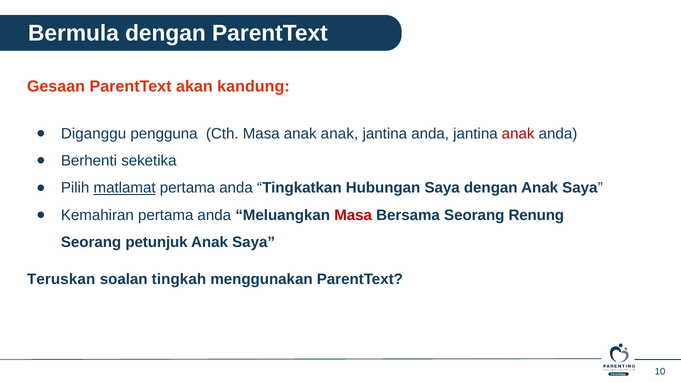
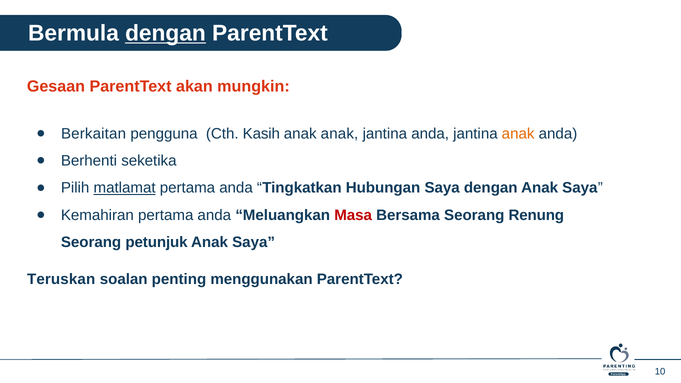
dengan at (165, 33) underline: none -> present
kandung: kandung -> mungkin
Diganggu: Diganggu -> Berkaitan
Cth Masa: Masa -> Kasih
anak at (518, 134) colour: red -> orange
tingkah: tingkah -> penting
